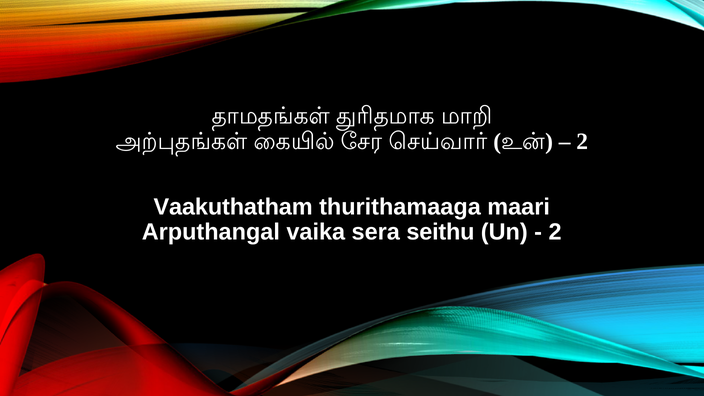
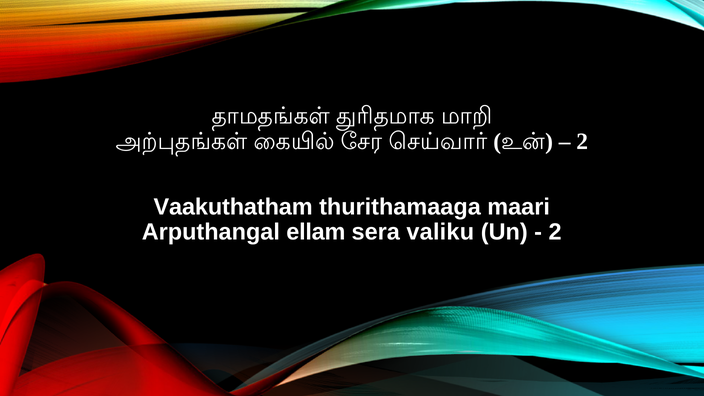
vaika: vaika -> ellam
seithu: seithu -> valiku
